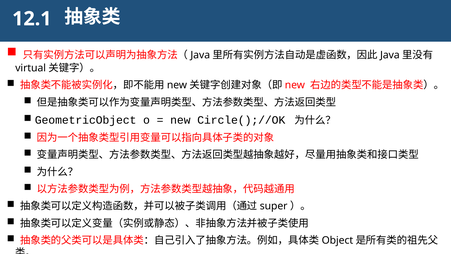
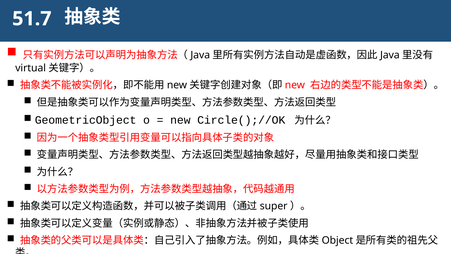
12.1: 12.1 -> 51.7
